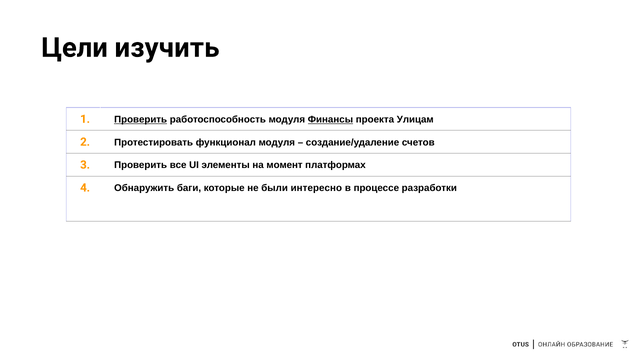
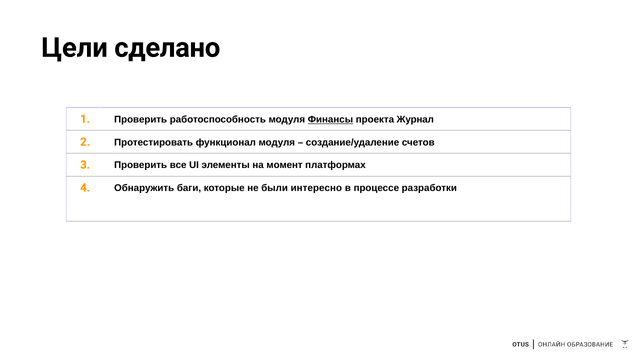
изучить: изучить -> сделано
Проверить at (141, 120) underline: present -> none
Улицам: Улицам -> Журнал
